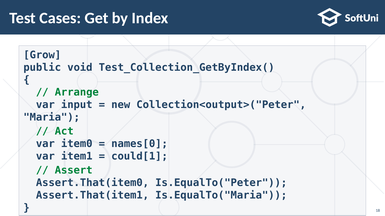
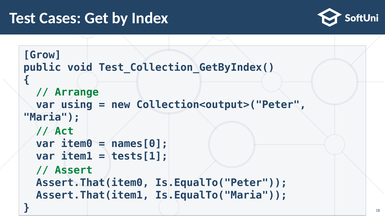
input: input -> using
could[1: could[1 -> tests[1
